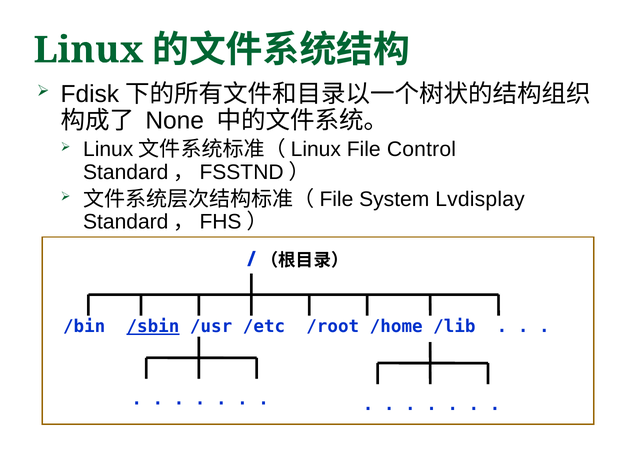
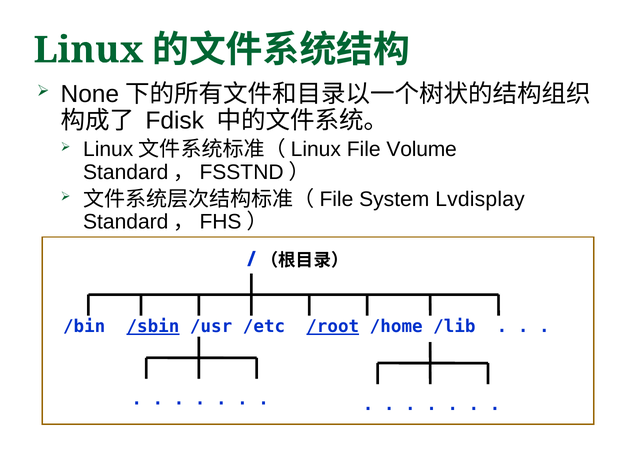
Fdisk: Fdisk -> None
None: None -> Fdisk
Control: Control -> Volume
/root underline: none -> present
